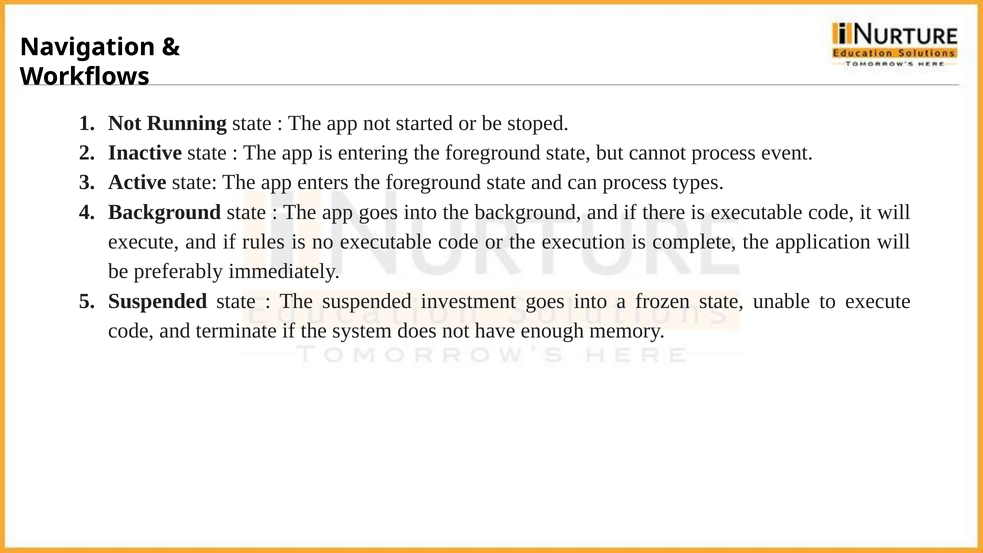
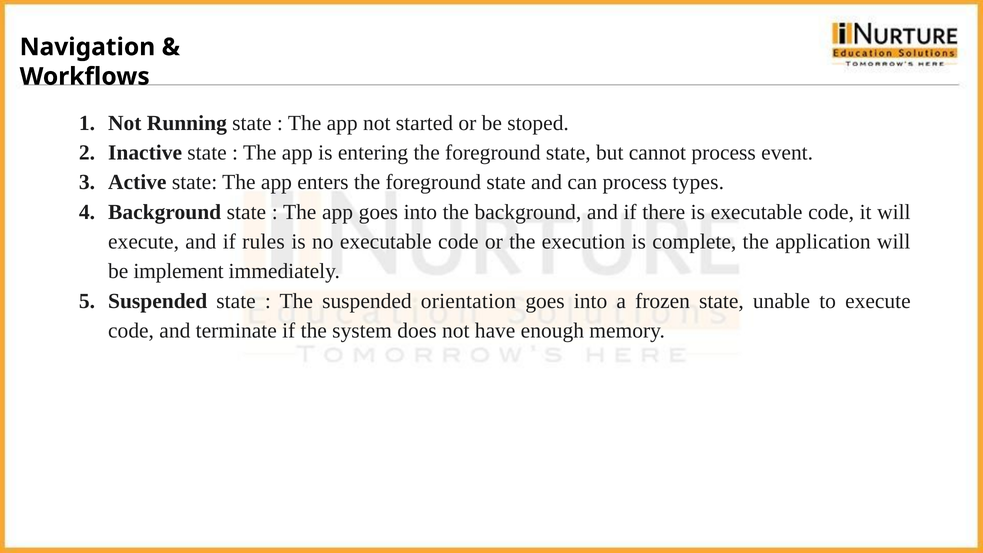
preferably: preferably -> implement
investment: investment -> orientation
